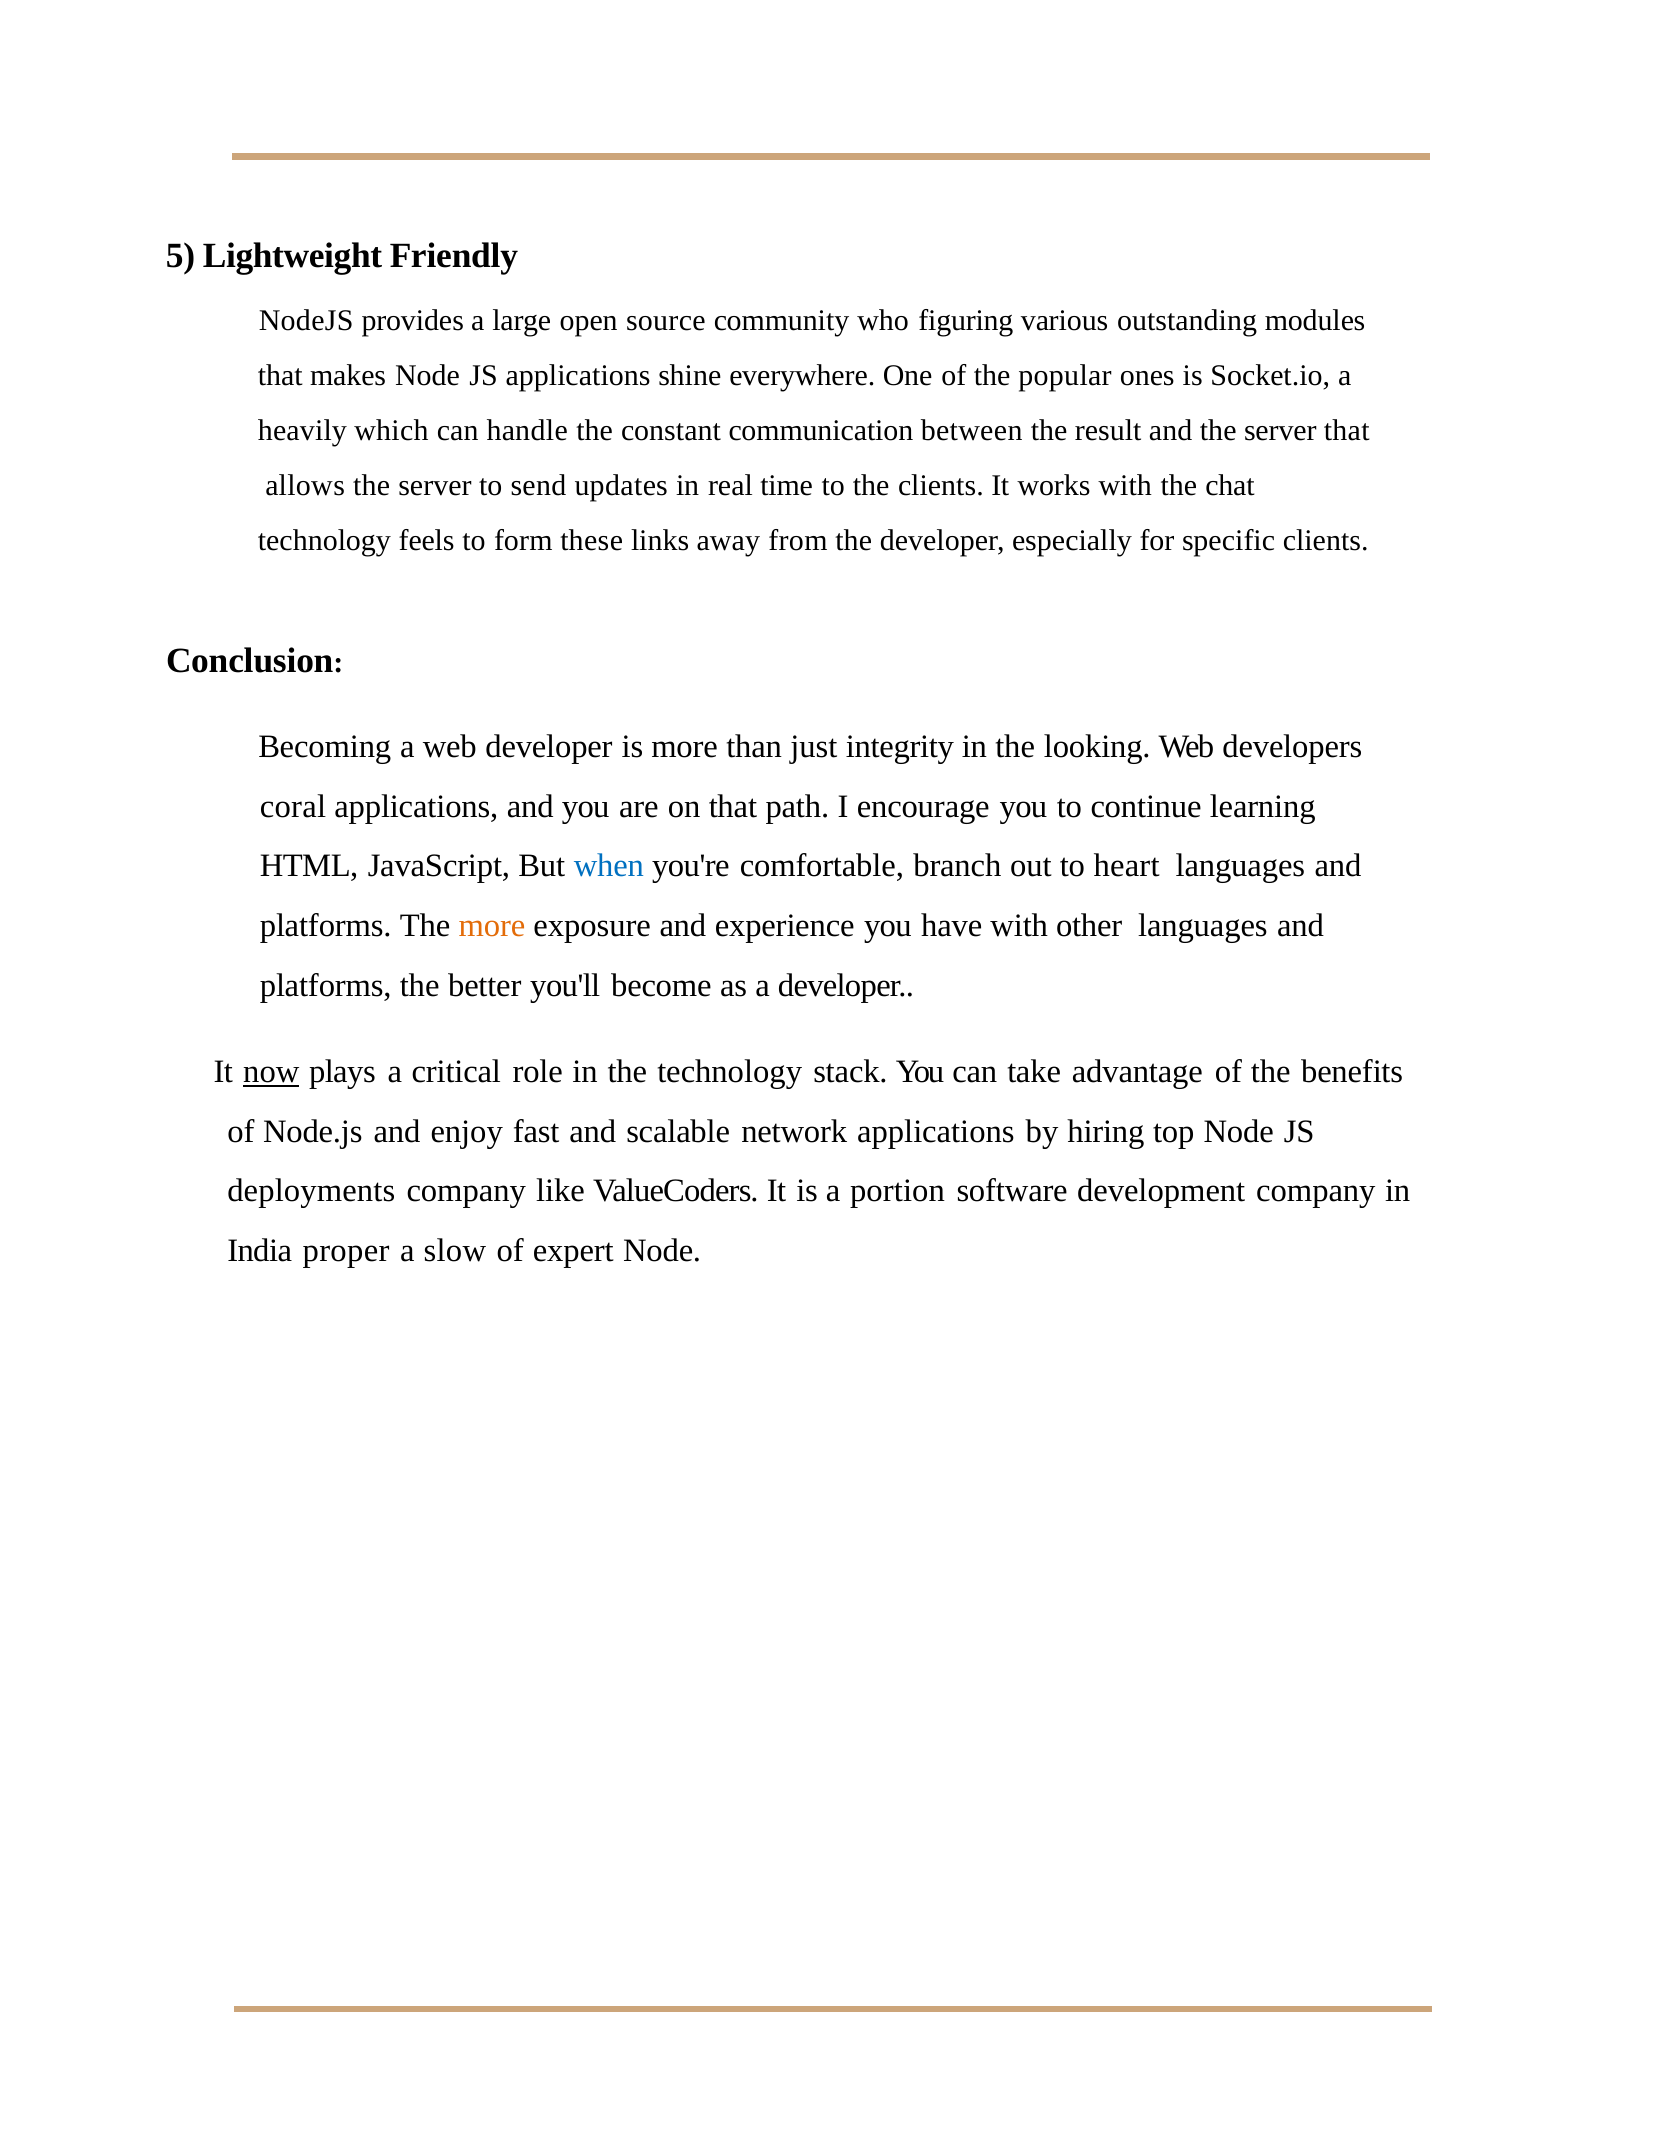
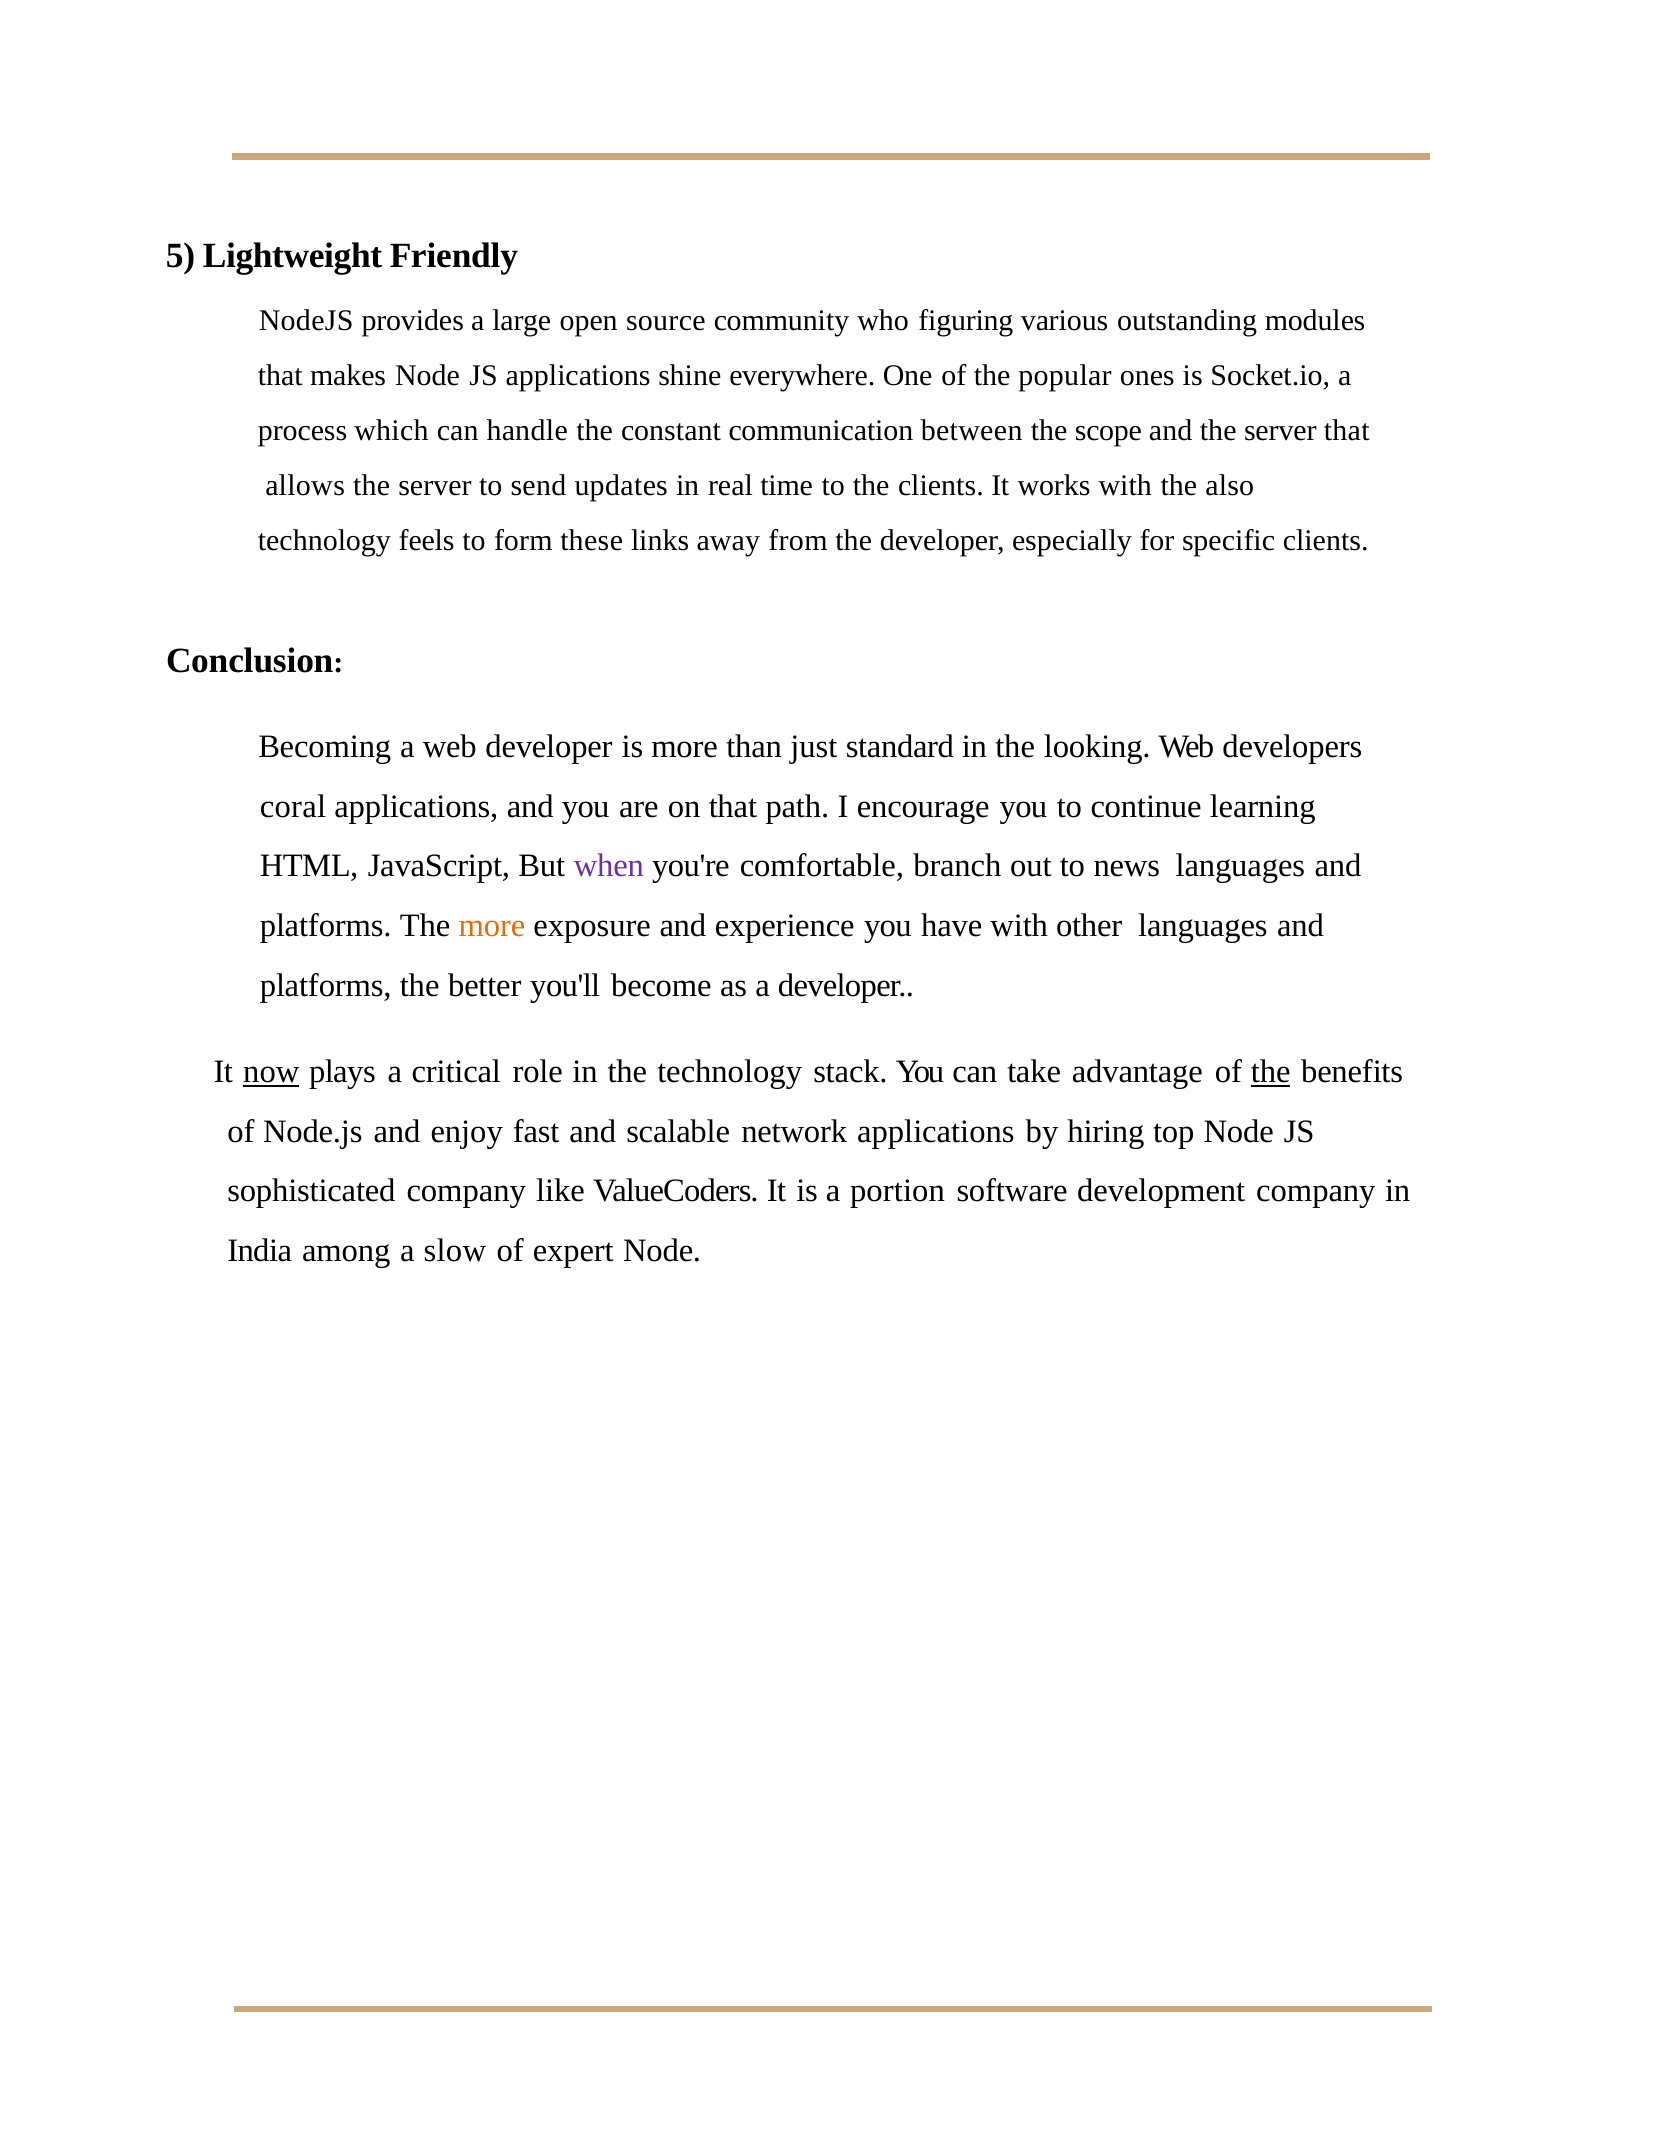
heavily: heavily -> process
result: result -> scope
chat: chat -> also
integrity: integrity -> standard
when colour: blue -> purple
heart: heart -> news
the at (1271, 1072) underline: none -> present
deployments: deployments -> sophisticated
proper: proper -> among
